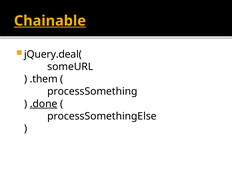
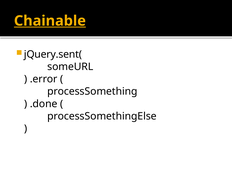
jQuery.deal(: jQuery.deal( -> jQuery.sent(
.them: .them -> .error
.done underline: present -> none
